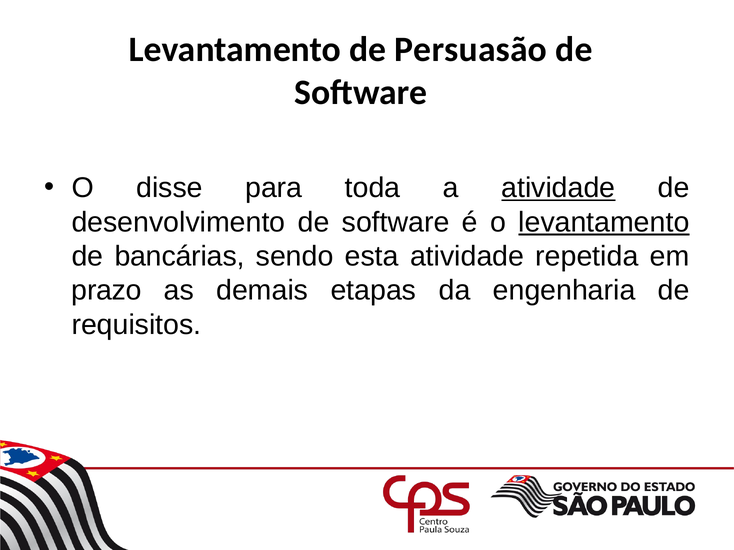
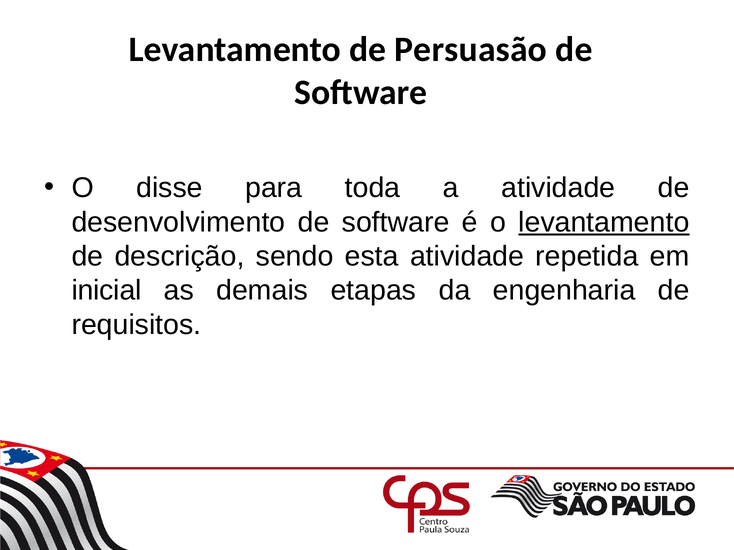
atividade at (558, 188) underline: present -> none
bancárias: bancárias -> descrição
prazo: prazo -> inicial
